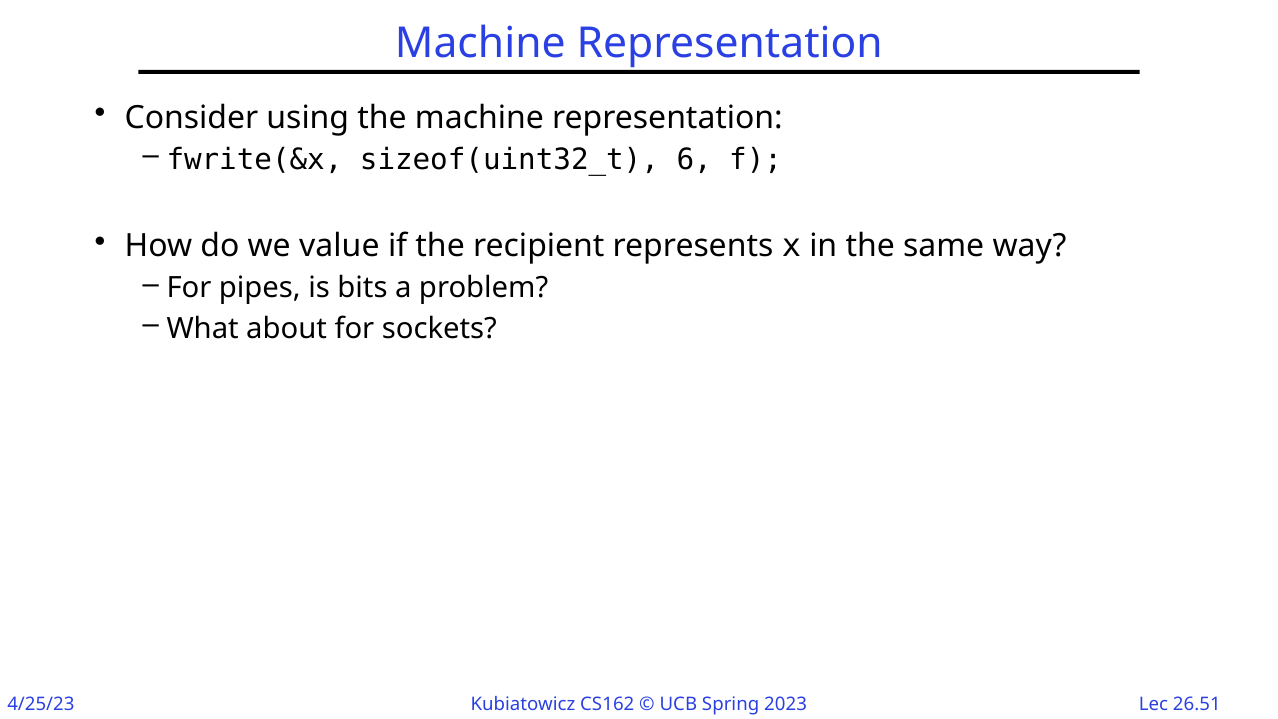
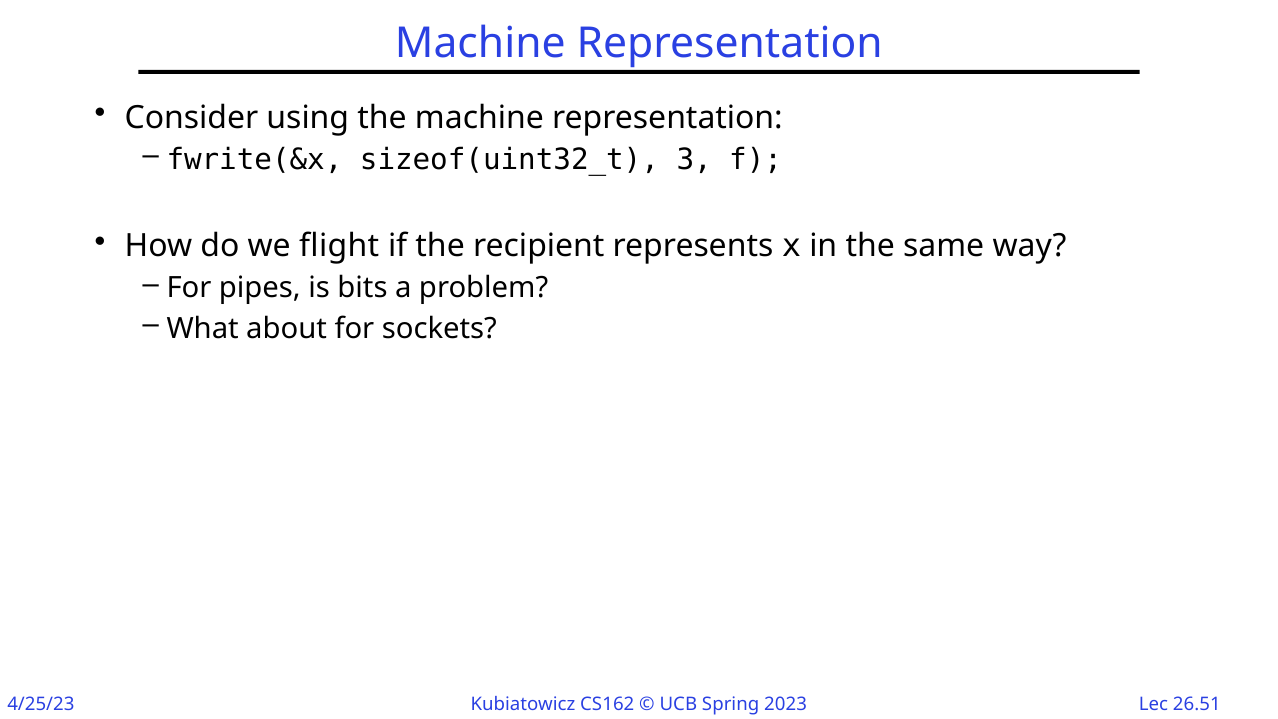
6: 6 -> 3
value: value -> flight
